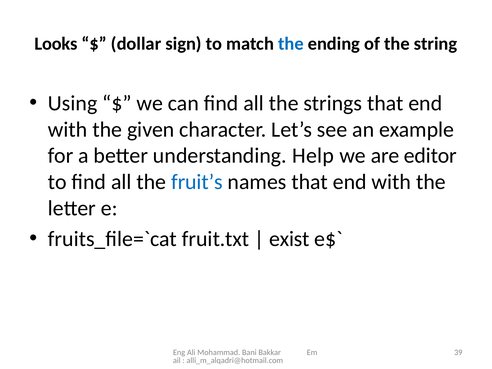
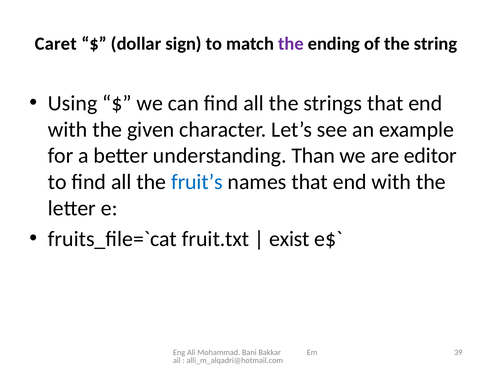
Looks: Looks -> Caret
the at (291, 44) colour: blue -> purple
Help: Help -> Than
